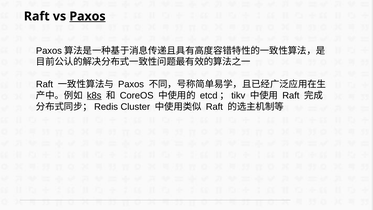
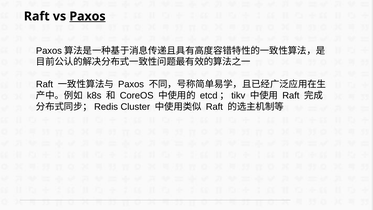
k8s underline: present -> none
